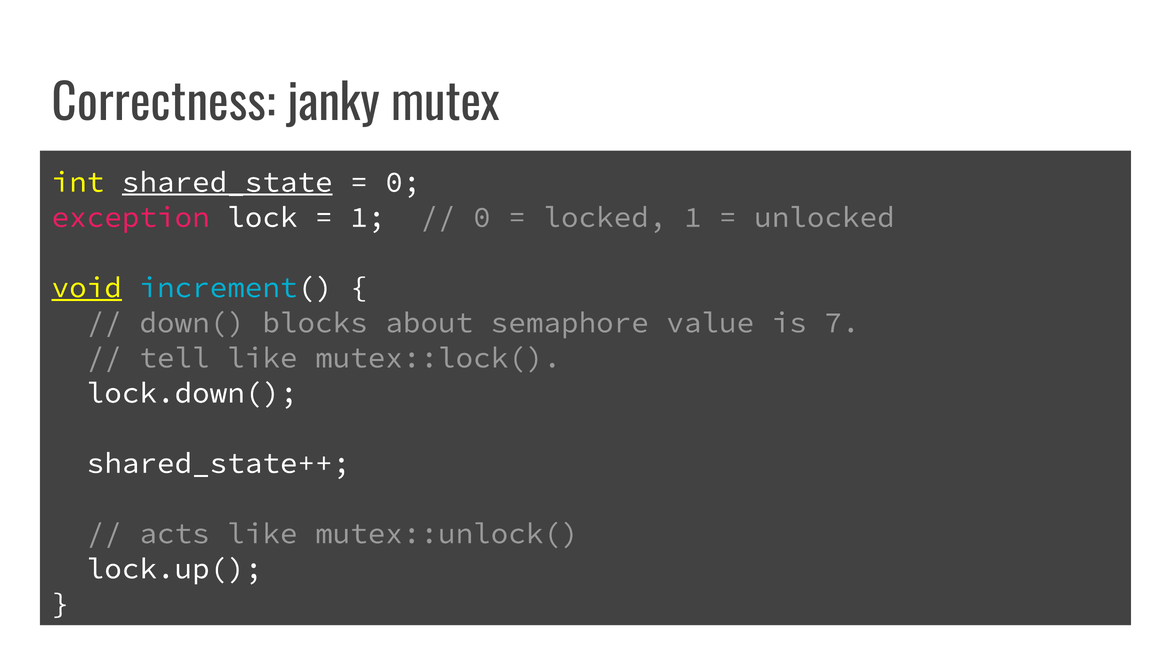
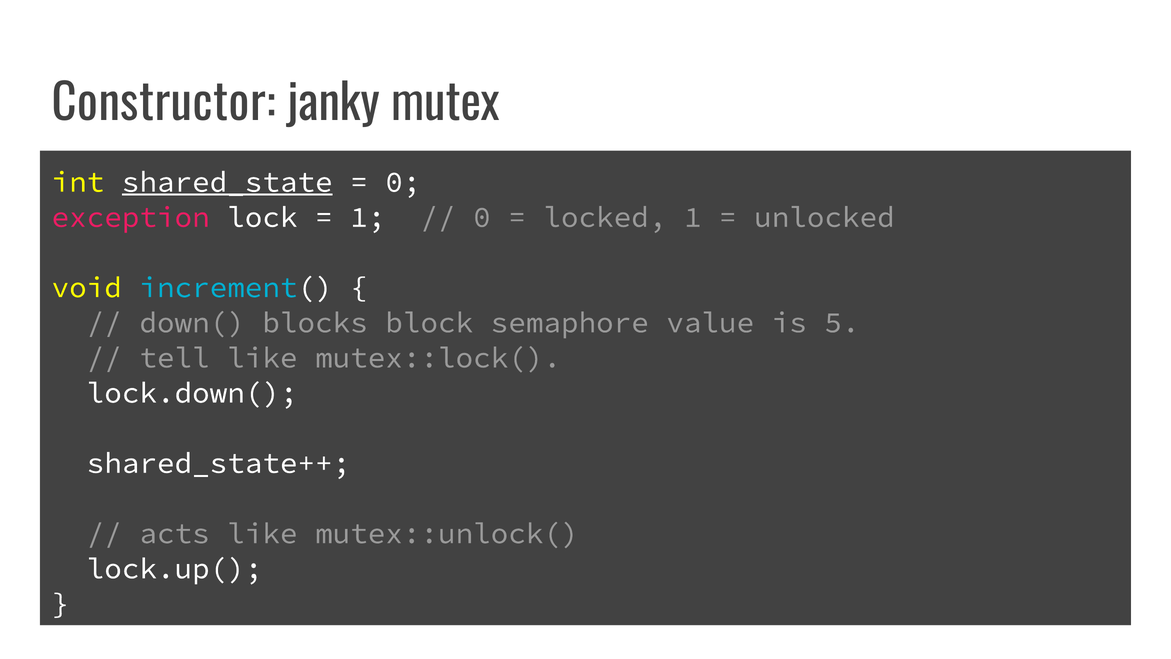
Correctness: Correctness -> Constructor
void underline: present -> none
about: about -> block
7: 7 -> 5
